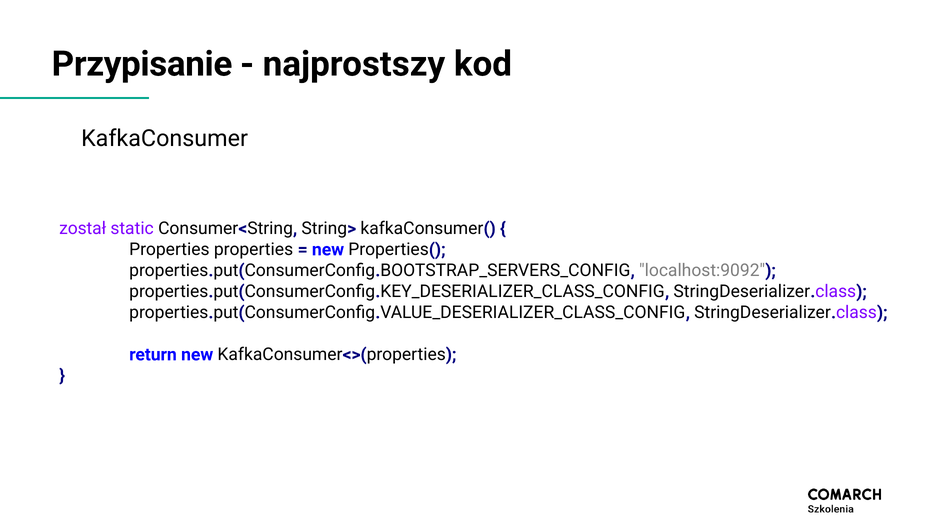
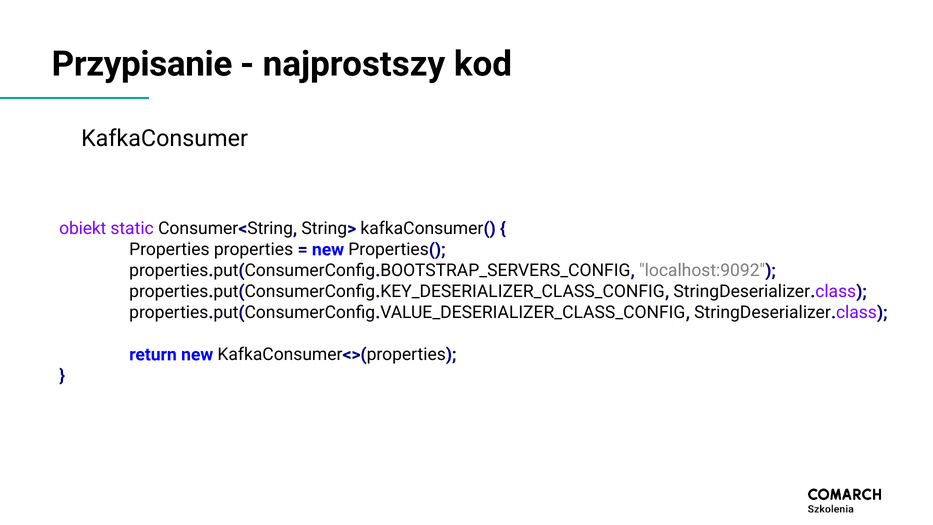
został: został -> obiekt
